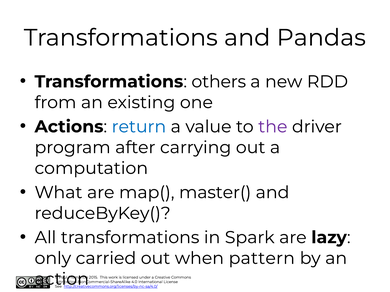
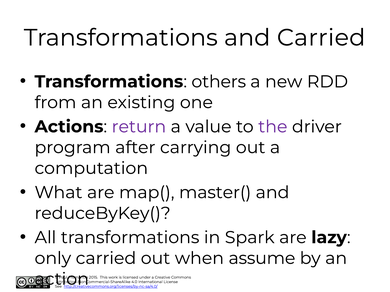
and Pandas: Pandas -> Carried
return colour: blue -> purple
pattern: pattern -> assume
